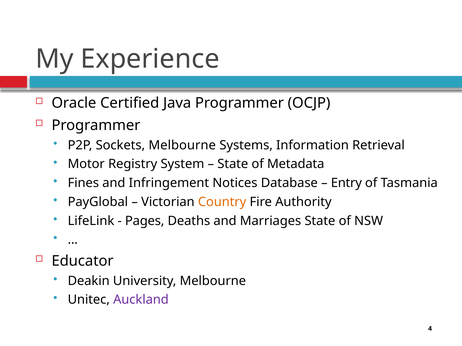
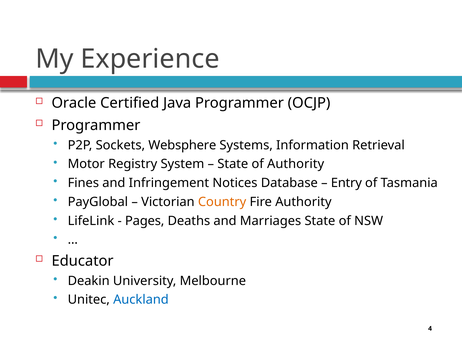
Sockets Melbourne: Melbourne -> Websphere
of Metadata: Metadata -> Authority
Auckland colour: purple -> blue
